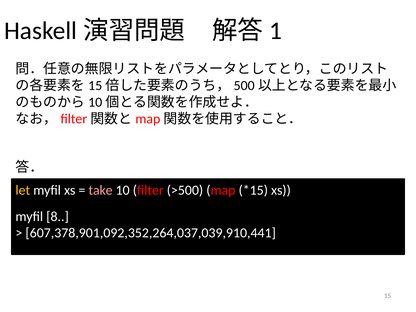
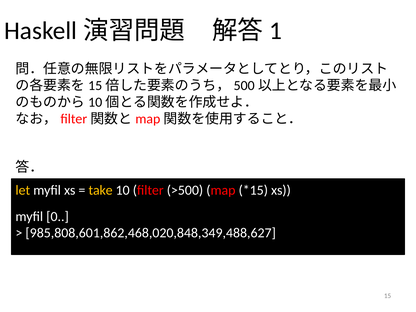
take colour: pink -> yellow
8: 8 -> 0
607,378,901,092,352,264,037,039,910,441: 607,378,901,092,352,264,037,039,910,441 -> 985,808,601,862,468,020,848,349,488,627
